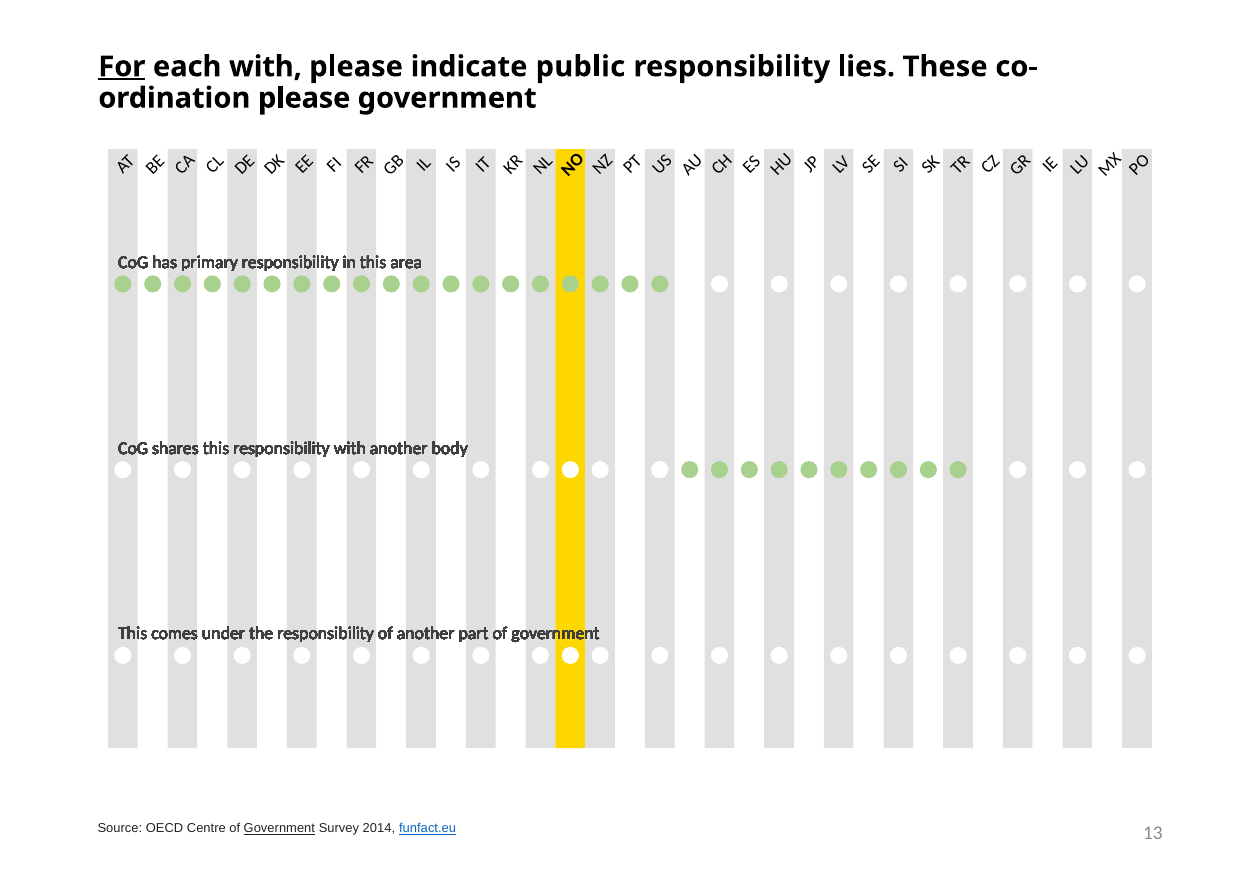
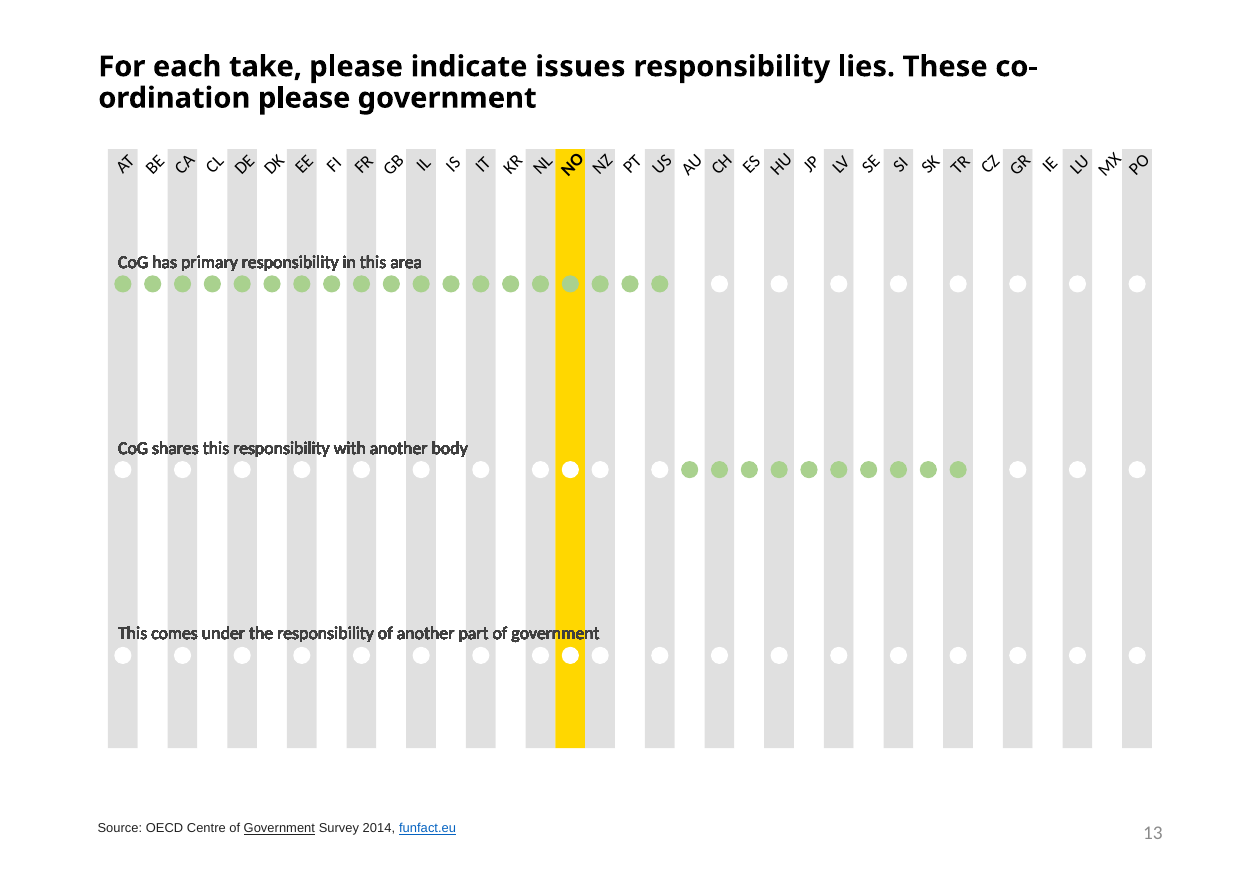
For underline: present -> none
each with: with -> take
public: public -> issues
